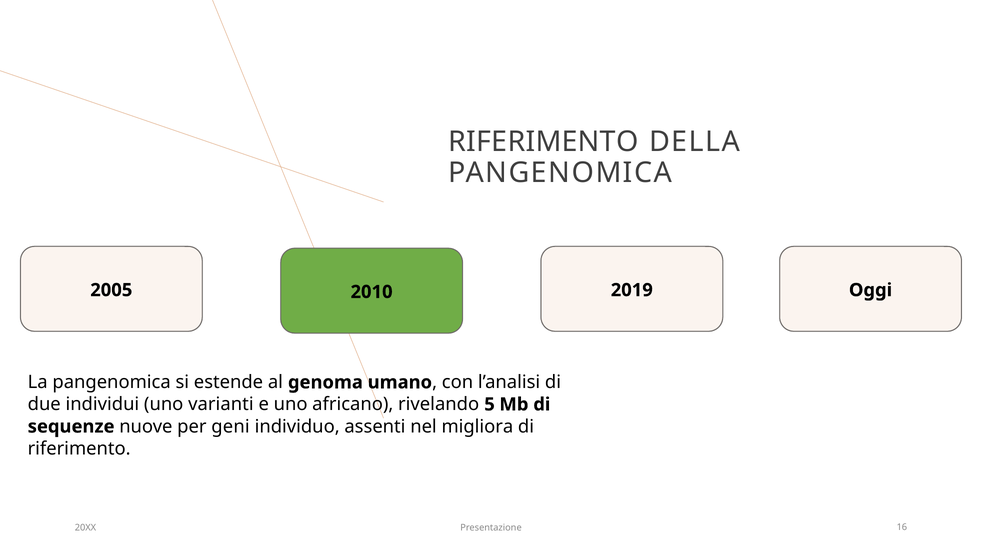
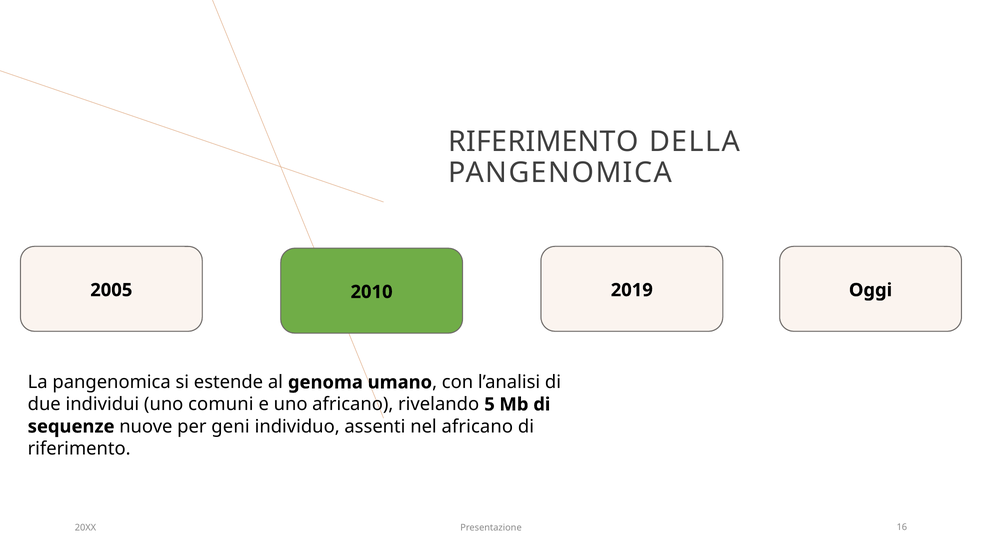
varianti: varianti -> comuni
nel migliora: migliora -> africano
